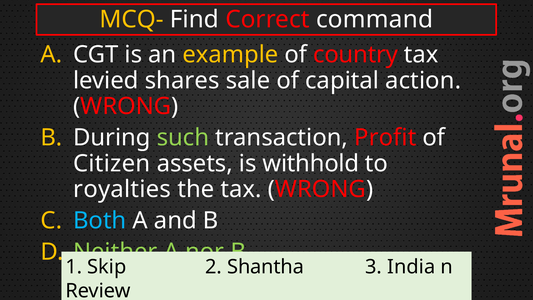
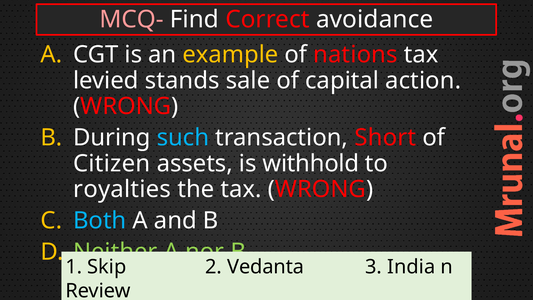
MCQ- colour: yellow -> pink
command: command -> avoidance
country: country -> nations
shares: shares -> stands
such colour: light green -> light blue
Profit: Profit -> Short
Shantha: Shantha -> Vedanta
